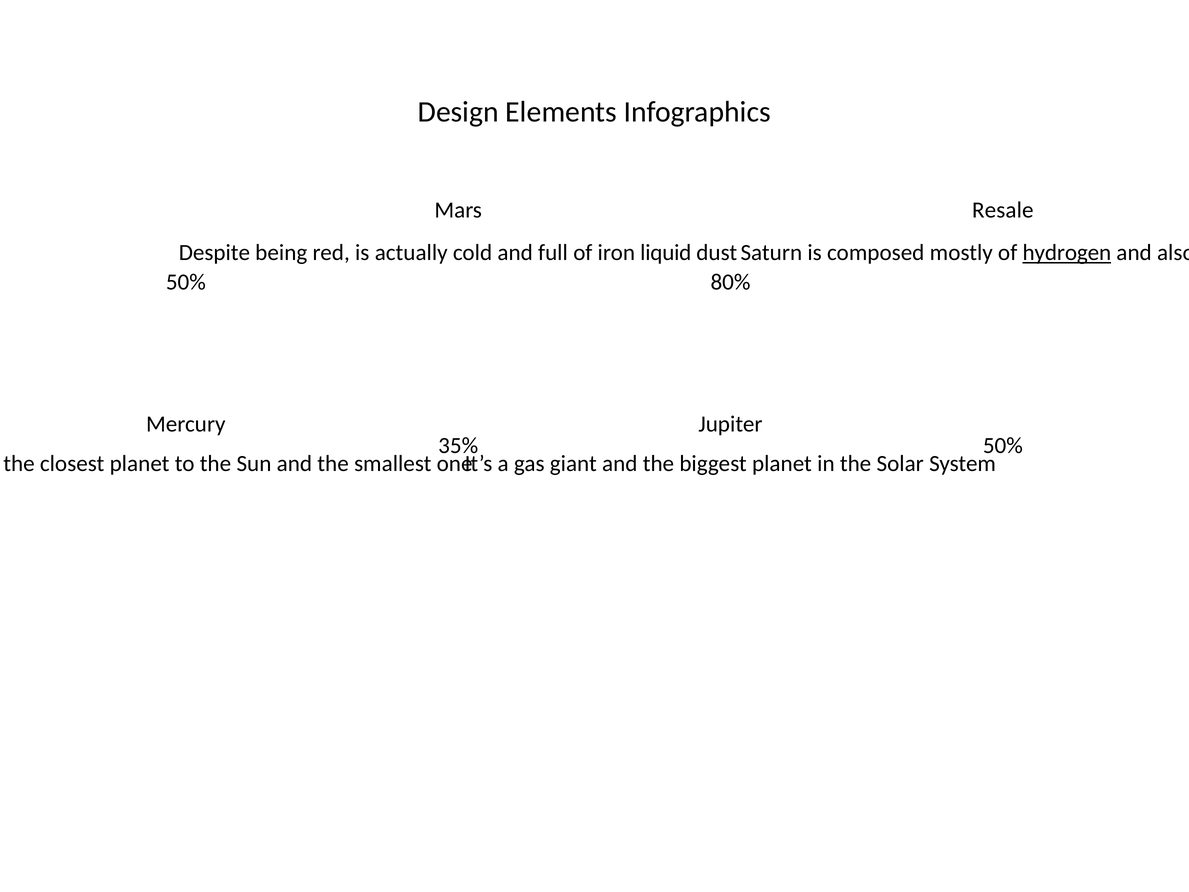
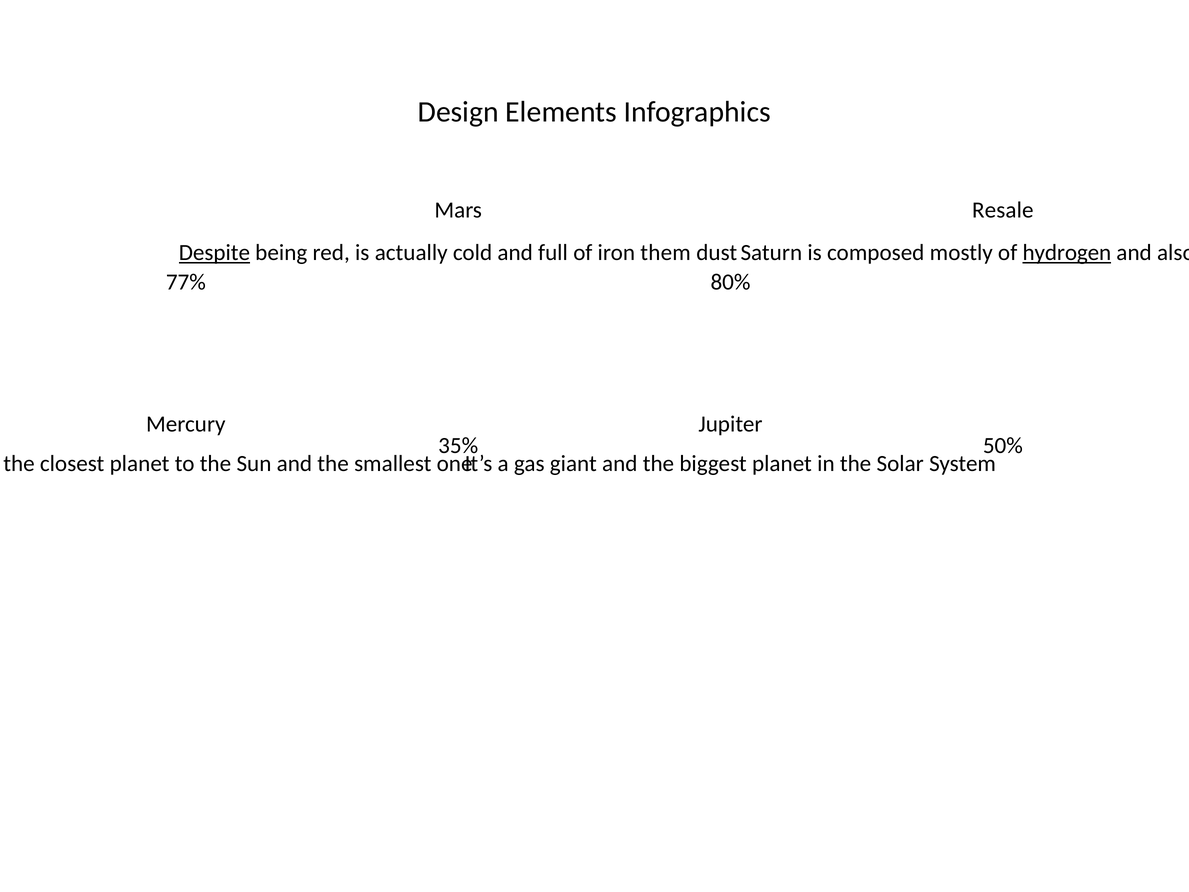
Despite underline: none -> present
liquid: liquid -> them
50% at (186, 282): 50% -> 77%
